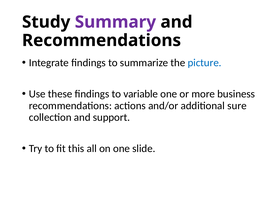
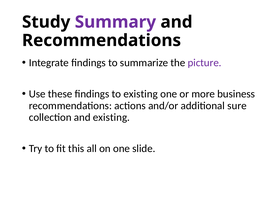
picture colour: blue -> purple
to variable: variable -> existing
and support: support -> existing
